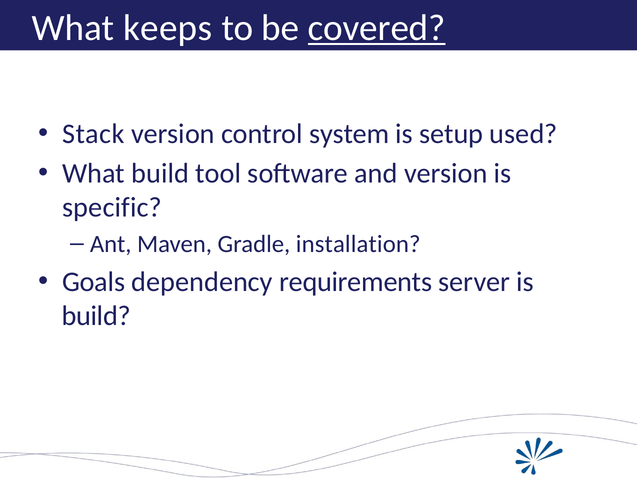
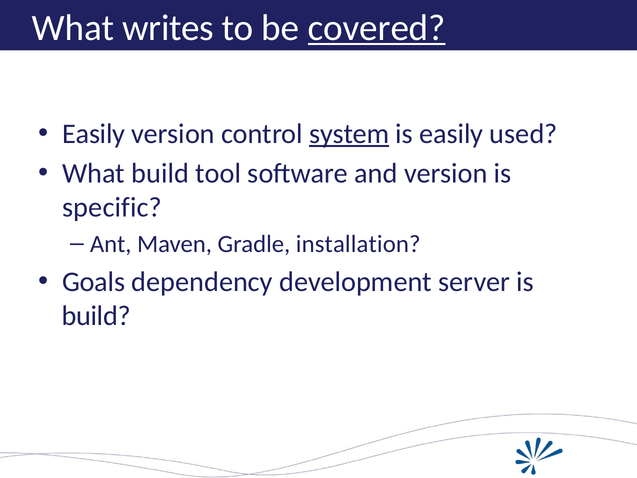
keeps: keeps -> writes
Stack at (93, 134): Stack -> Easily
system underline: none -> present
is setup: setup -> easily
requirements: requirements -> development
